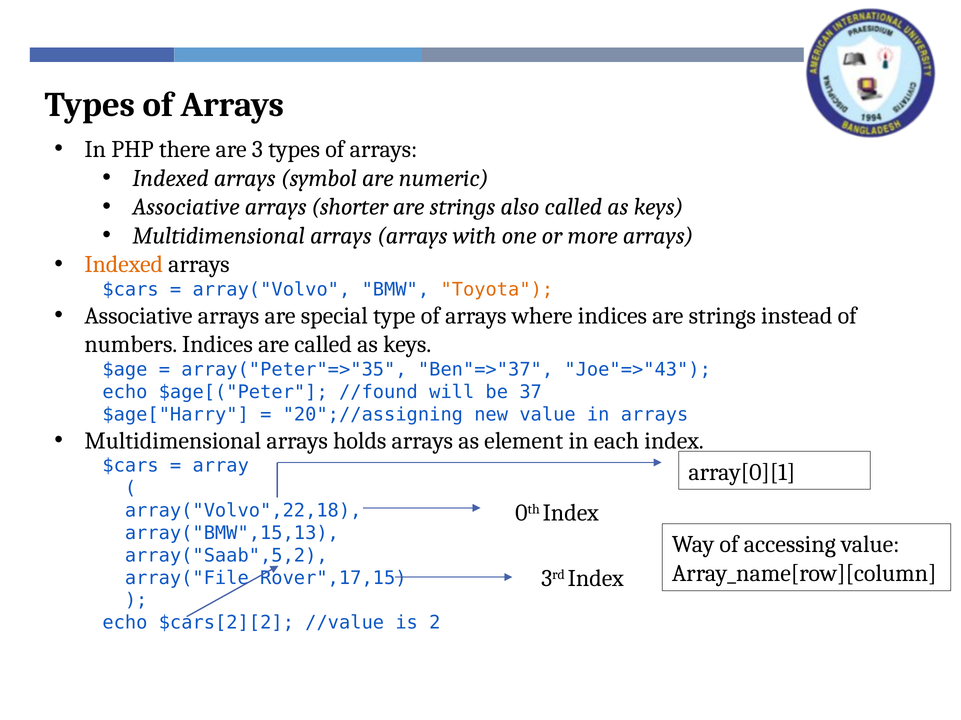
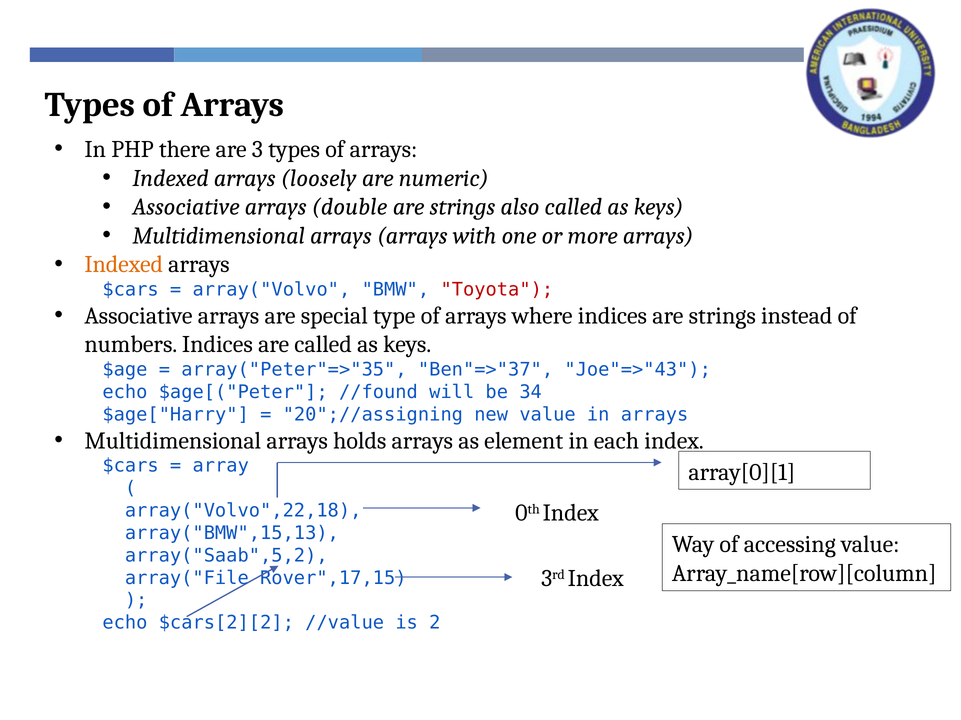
symbol: symbol -> loosely
shorter: shorter -> double
Toyota colour: orange -> red
37: 37 -> 34
